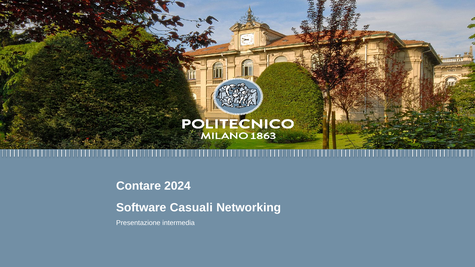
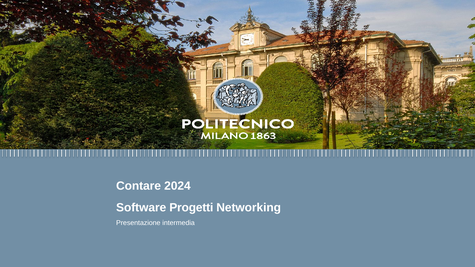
Casuali: Casuali -> Progetti
